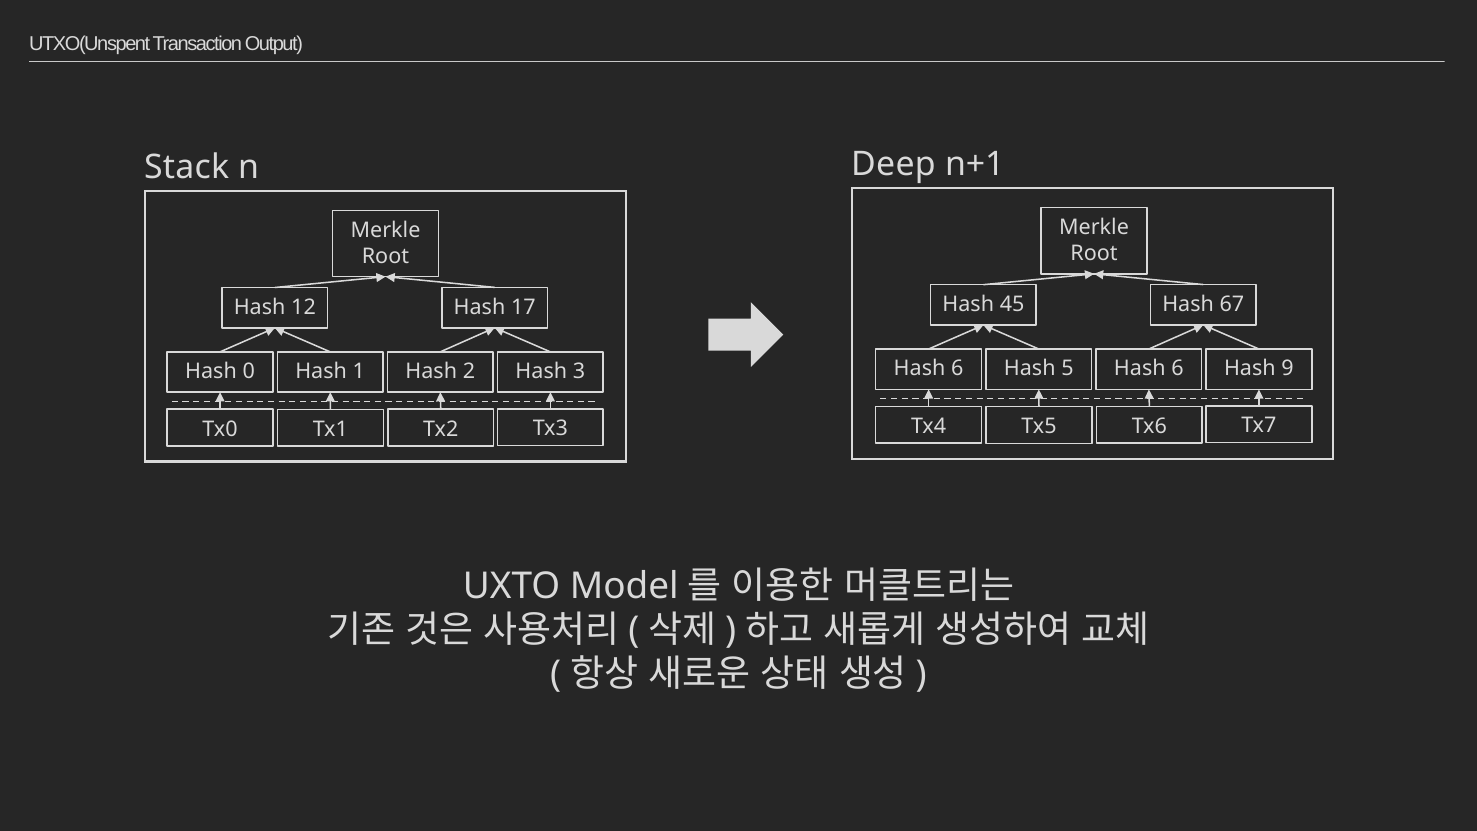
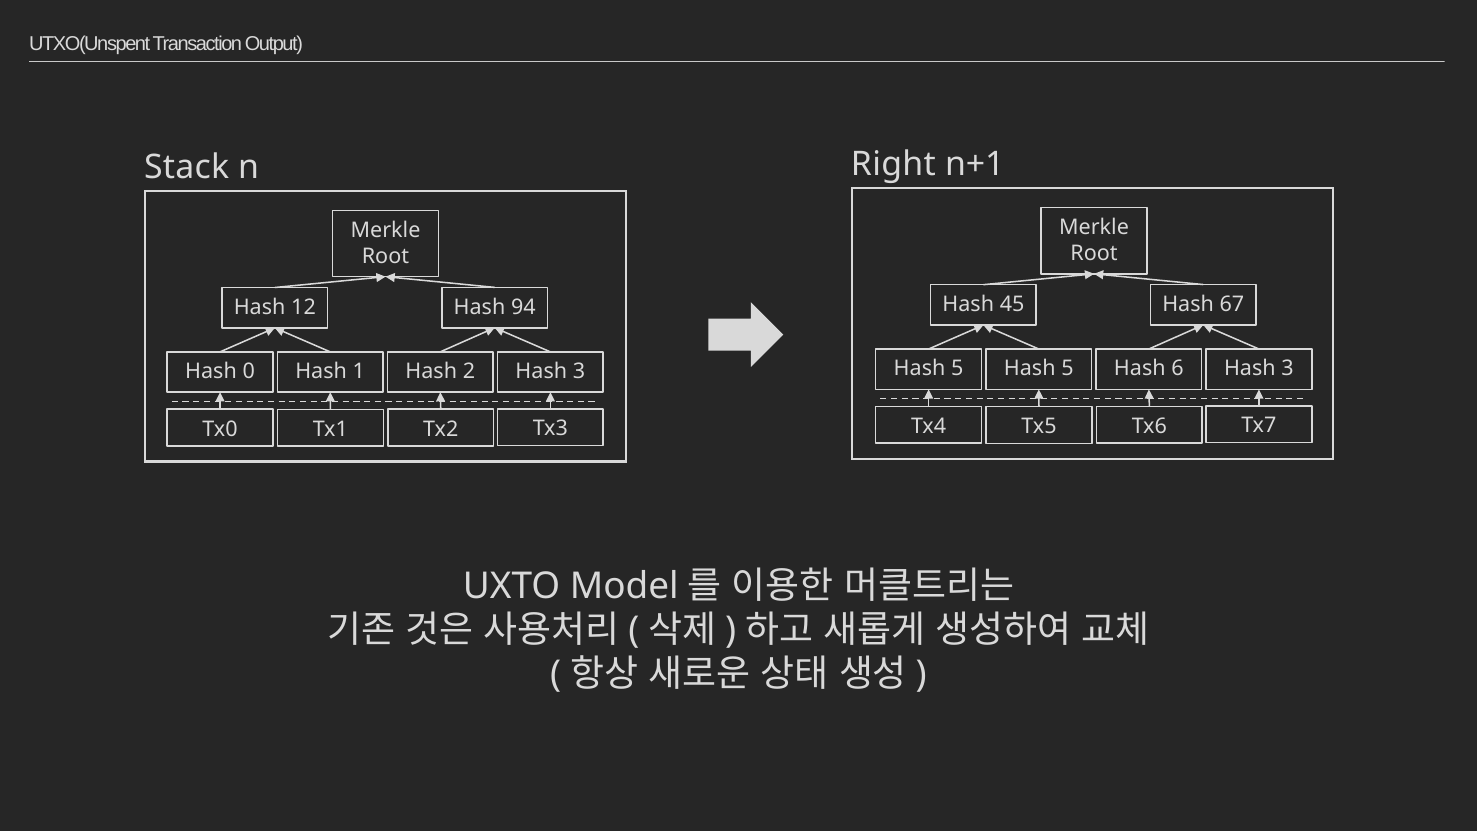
Deep: Deep -> Right
17: 17 -> 94
6 at (957, 369): 6 -> 5
6 Hash 9: 9 -> 3
